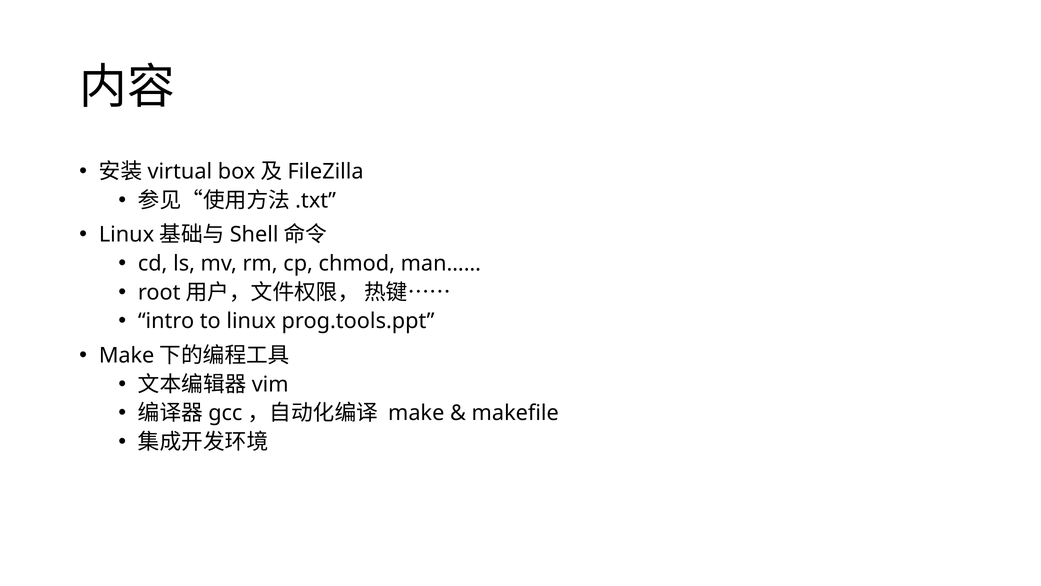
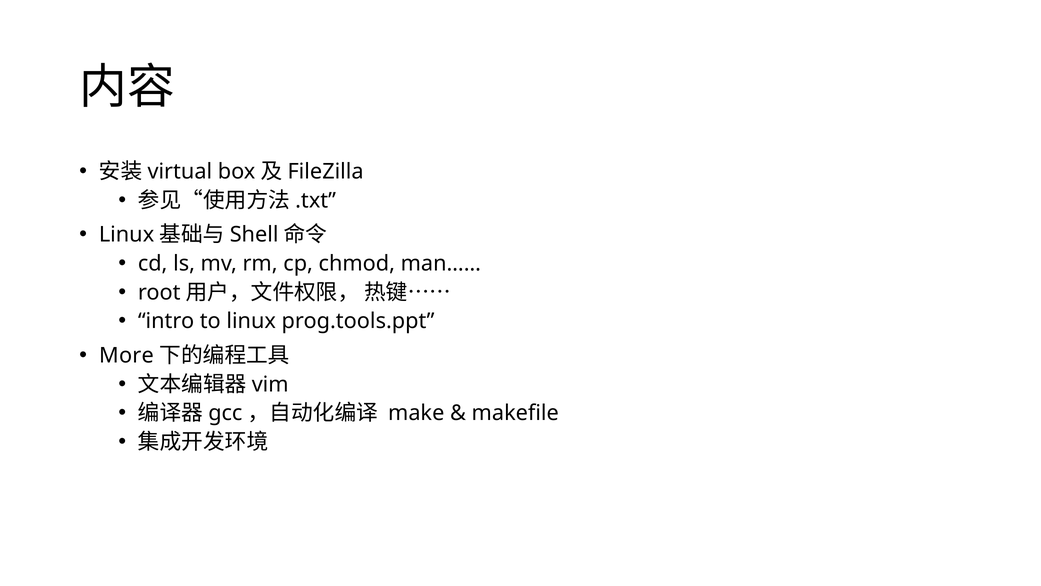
Make at (127, 355): Make -> More
